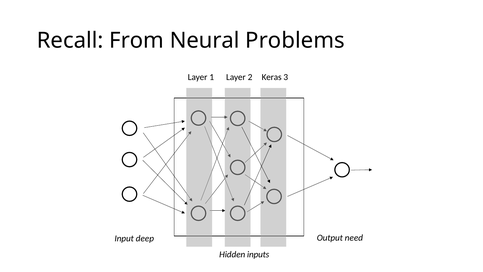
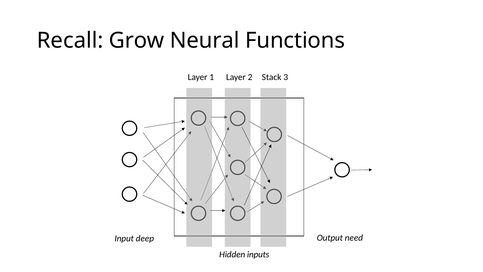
From: From -> Grow
Problems: Problems -> Functions
Keras: Keras -> Stack
